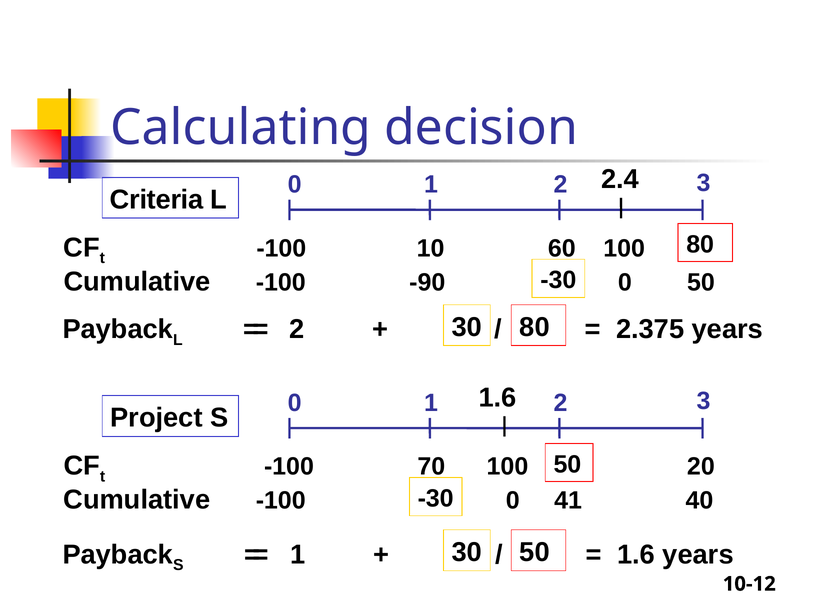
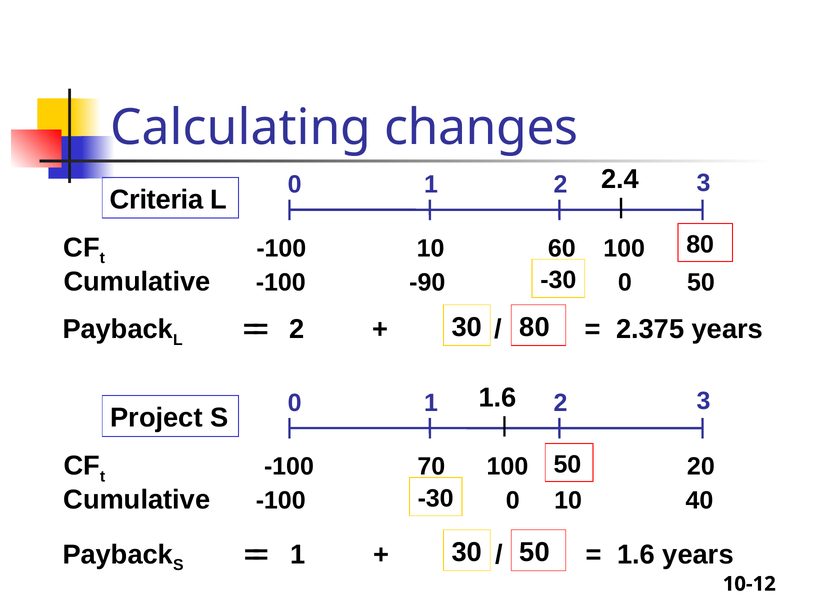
decision: decision -> changes
0 41: 41 -> 10
